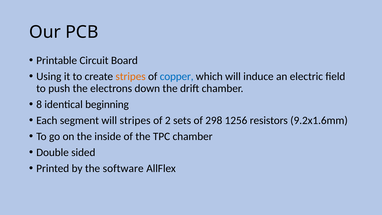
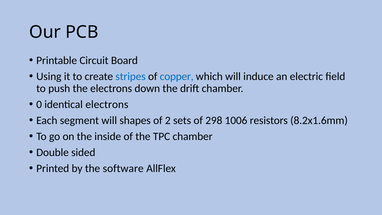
stripes at (131, 76) colour: orange -> blue
8: 8 -> 0
identical beginning: beginning -> electrons
will stripes: stripes -> shapes
1256: 1256 -> 1006
9.2x1.6mm: 9.2x1.6mm -> 8.2x1.6mm
